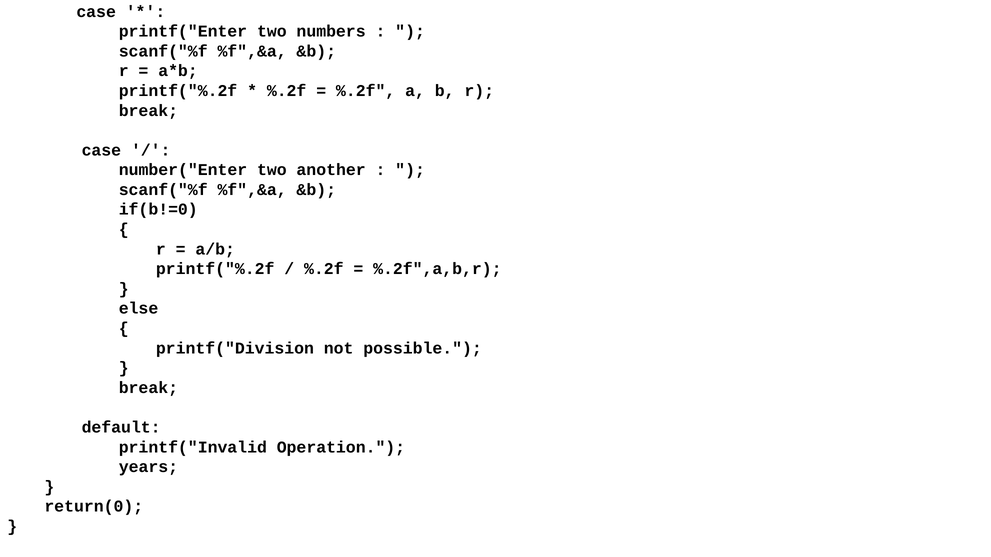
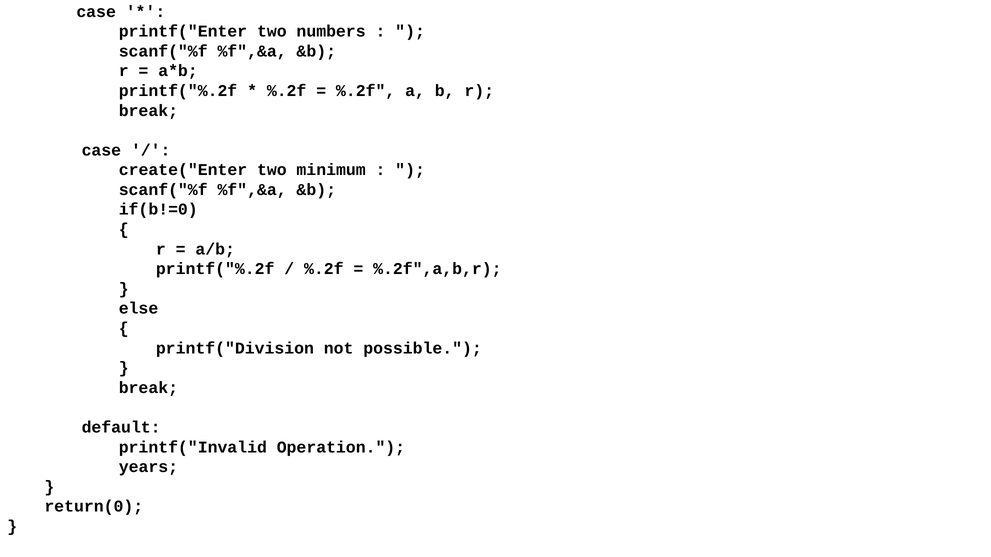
number("Enter: number("Enter -> create("Enter
another: another -> minimum
